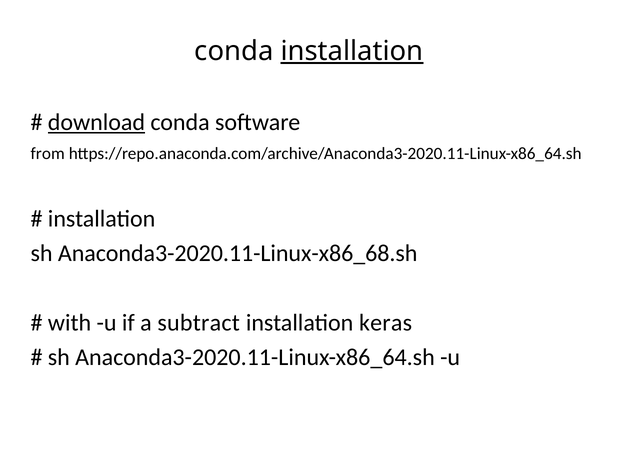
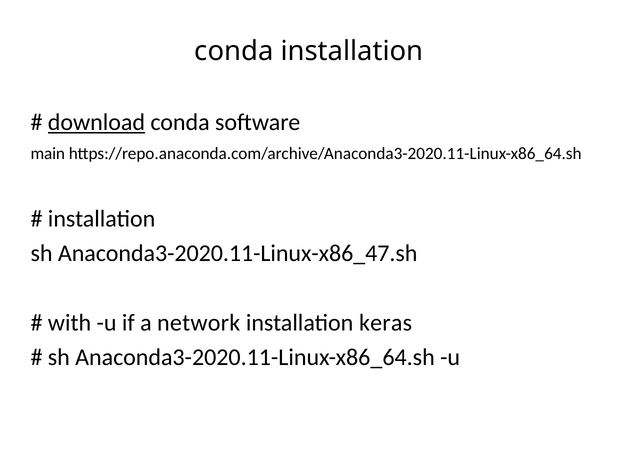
installation at (352, 51) underline: present -> none
from: from -> main
Anaconda3-2020.11-Linux-x86_68.sh: Anaconda3-2020.11-Linux-x86_68.sh -> Anaconda3-2020.11-Linux-x86_47.sh
subtract: subtract -> network
